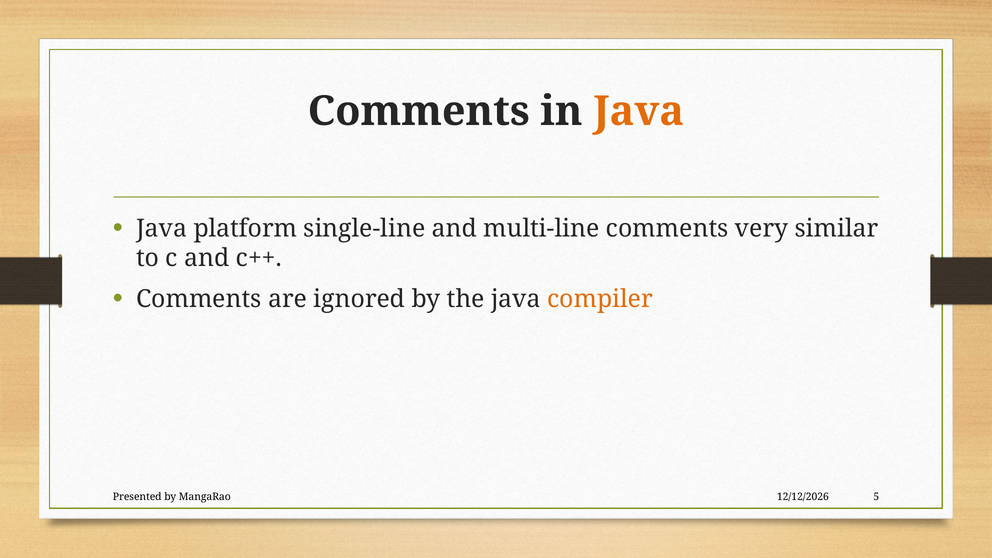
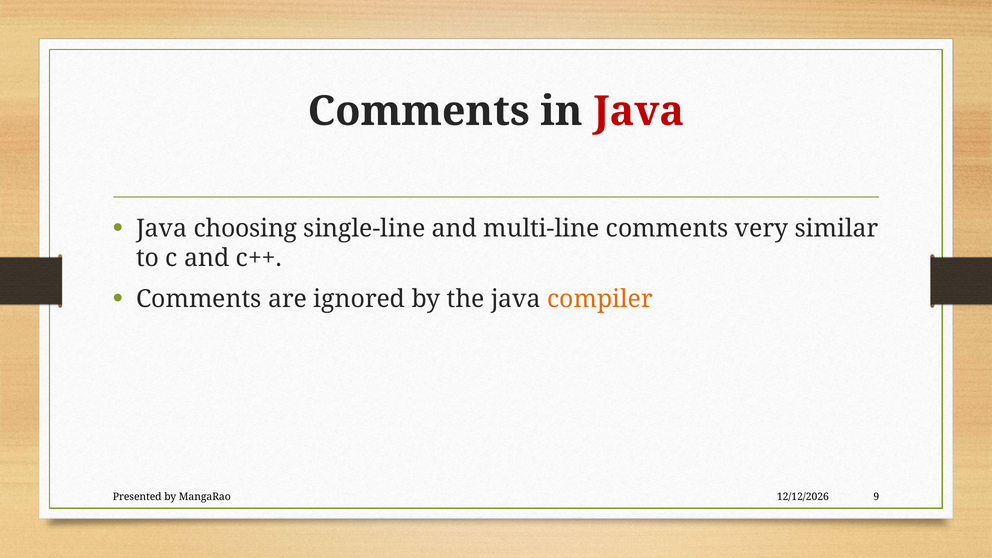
Java at (639, 111) colour: orange -> red
platform: platform -> choosing
5: 5 -> 9
